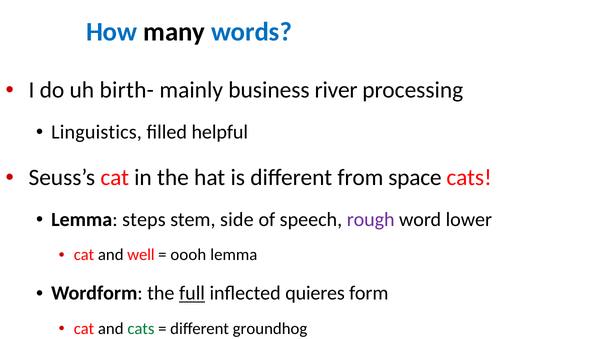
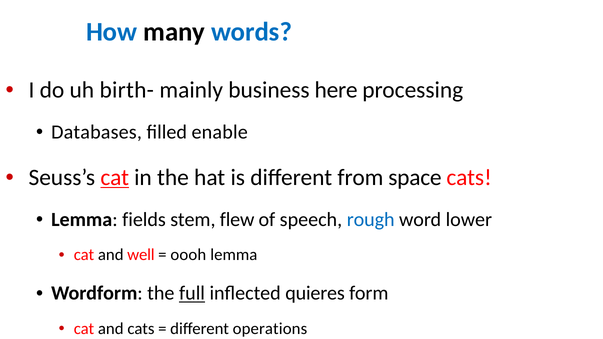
river: river -> here
Linguistics: Linguistics -> Databases
helpful: helpful -> enable
cat at (115, 178) underline: none -> present
steps: steps -> fields
side: side -> flew
rough colour: purple -> blue
cats at (141, 329) colour: green -> black
groundhog: groundhog -> operations
